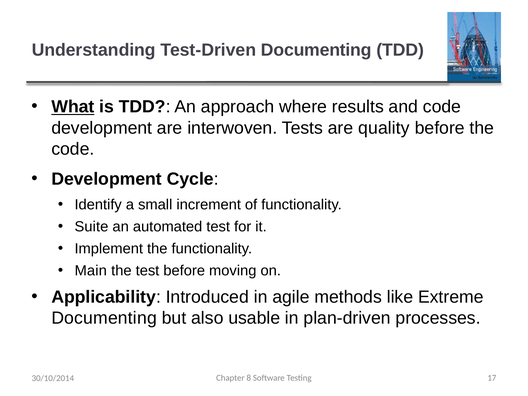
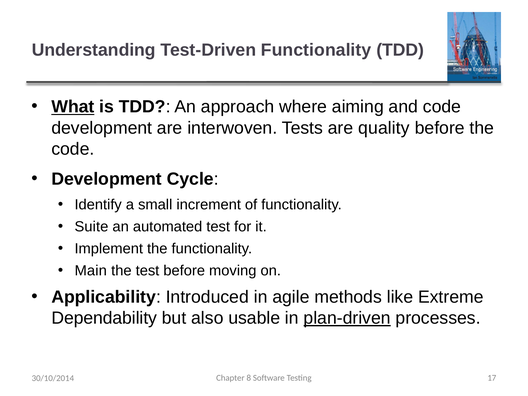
Test-Driven Documenting: Documenting -> Functionality
results: results -> aiming
Documenting at (104, 318): Documenting -> Dependability
plan-driven underline: none -> present
